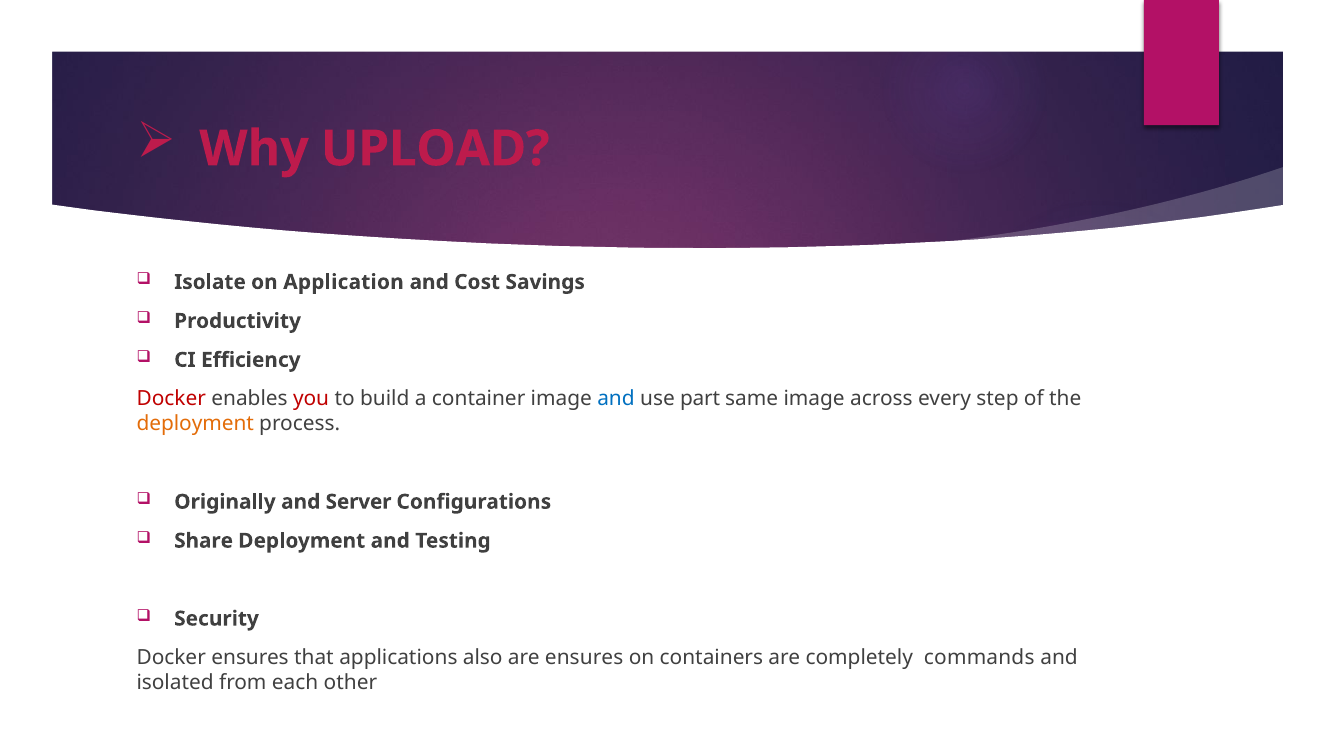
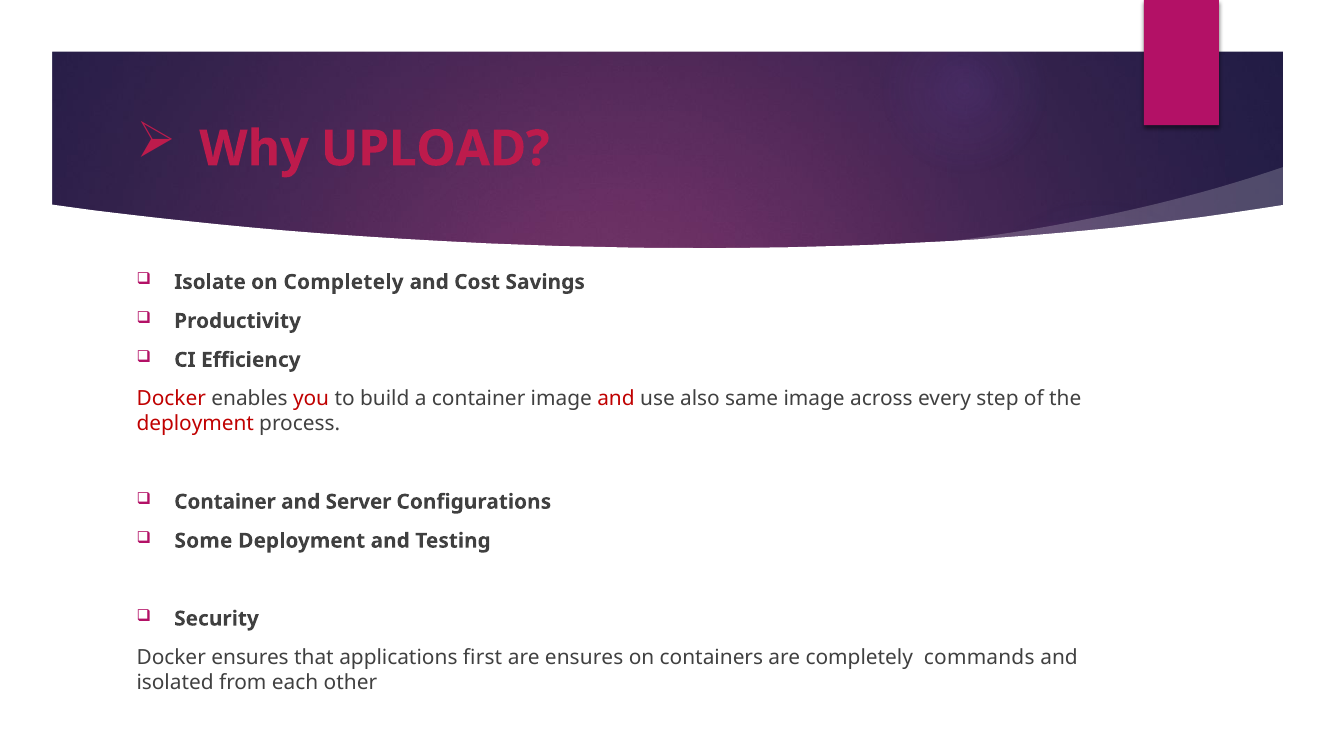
on Application: Application -> Completely
and at (616, 399) colour: blue -> red
part: part -> also
deployment at (195, 424) colour: orange -> red
Originally at (225, 502): Originally -> Container
Share: Share -> Some
also: also -> first
